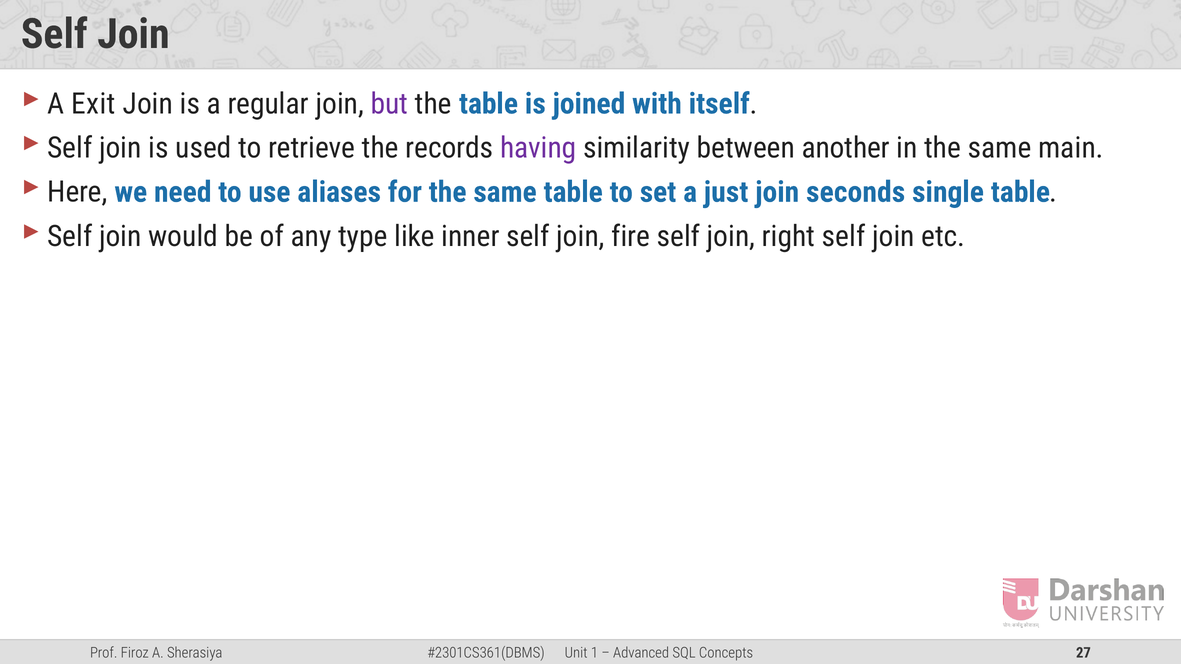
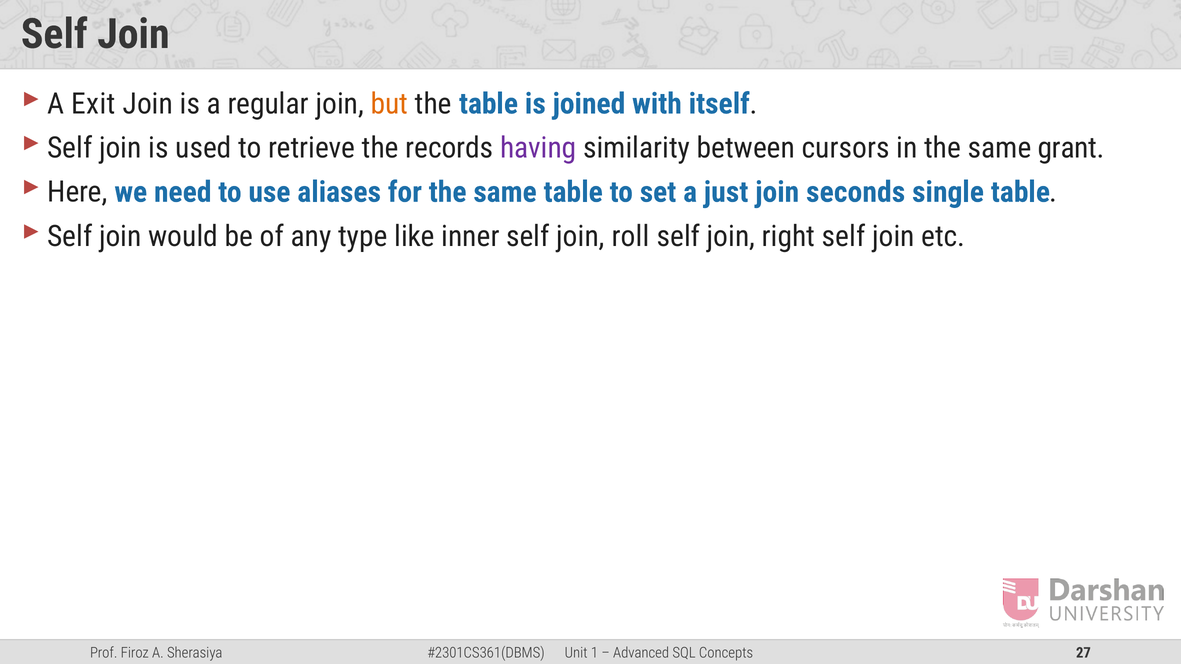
but colour: purple -> orange
another: another -> cursors
main: main -> grant
fire: fire -> roll
